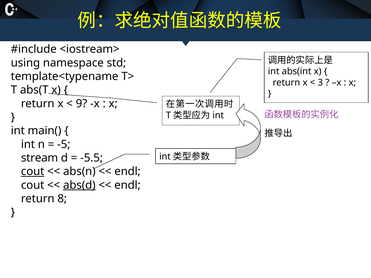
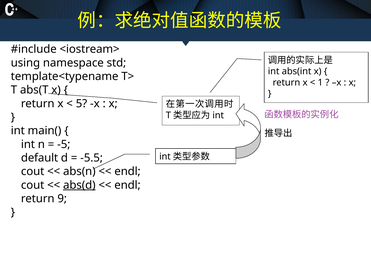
3: 3 -> 1
9: 9 -> 5
stream: stream -> default
cout at (33, 172) underline: present -> none
8: 8 -> 9
